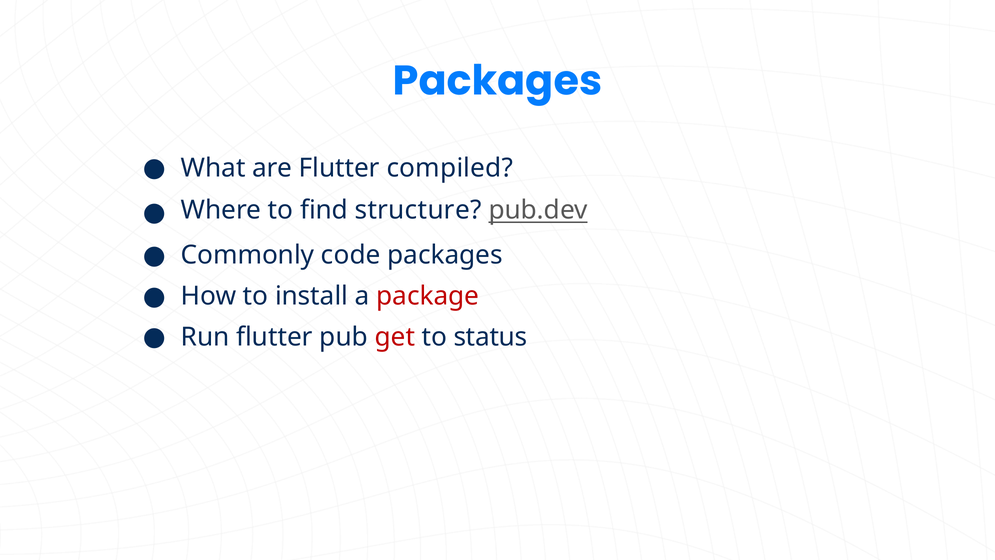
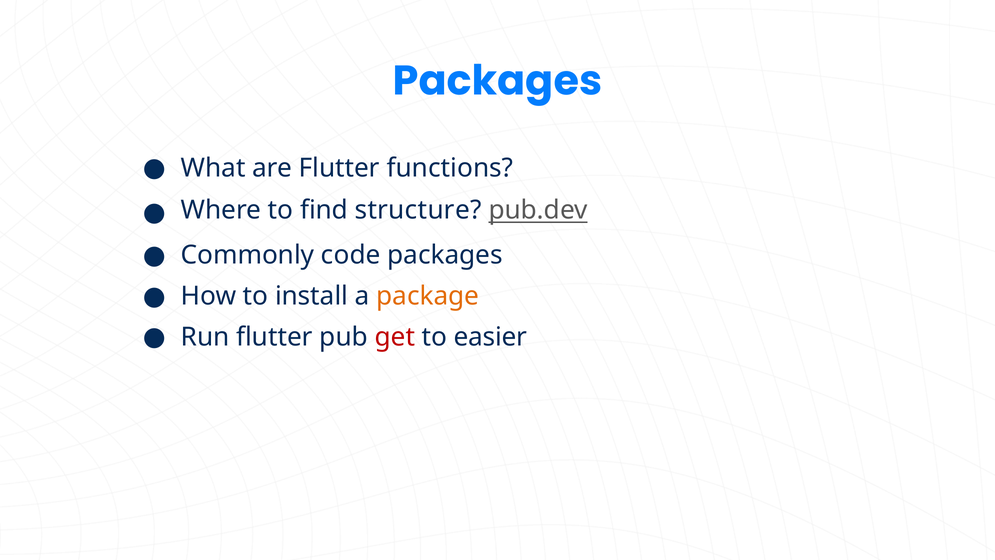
compiled: compiled -> functions
package colour: red -> orange
status: status -> easier
